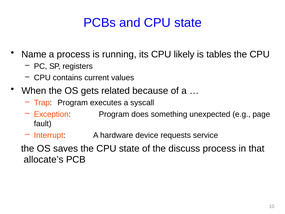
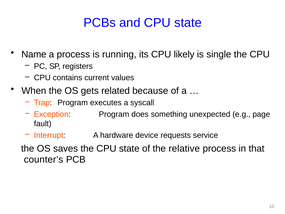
tables: tables -> single
discuss: discuss -> relative
allocate’s: allocate’s -> counter’s
